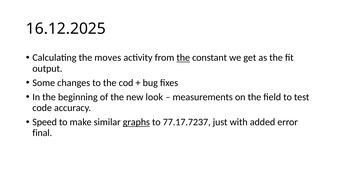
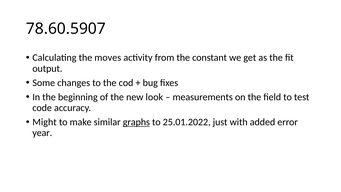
16.12.2025: 16.12.2025 -> 78.60.5907
the at (183, 58) underline: present -> none
Speed: Speed -> Might
77.17.7237: 77.17.7237 -> 25.01.2022
final: final -> year
